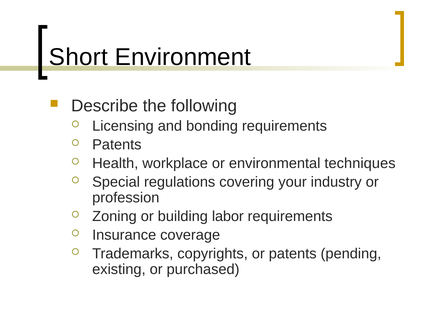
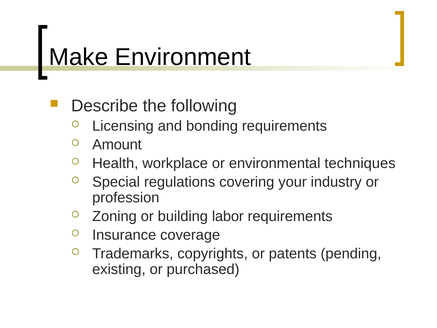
Short: Short -> Make
Patents at (117, 145): Patents -> Amount
